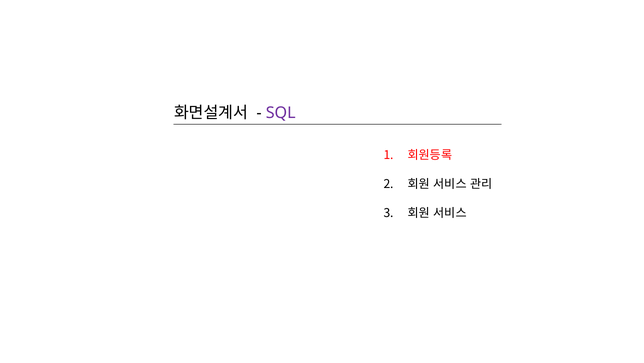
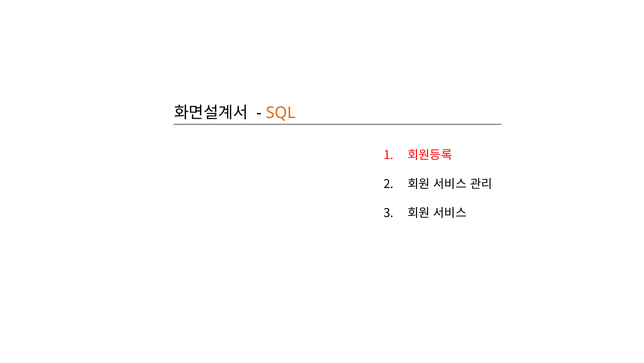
SQL colour: purple -> orange
